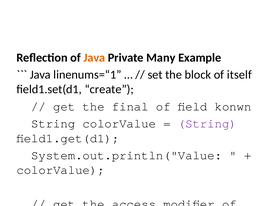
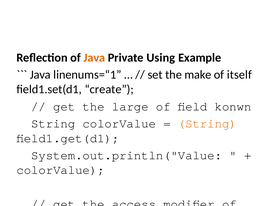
Many: Many -> Using
the block: block -> make
final: final -> large
String at (207, 124) colour: purple -> orange
